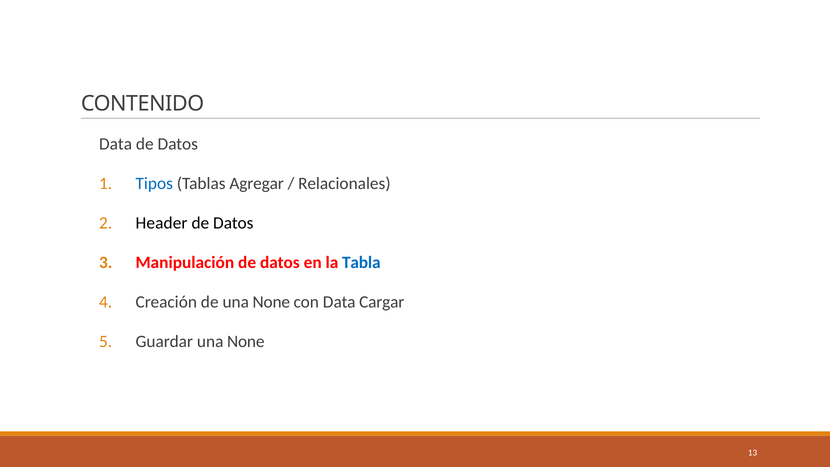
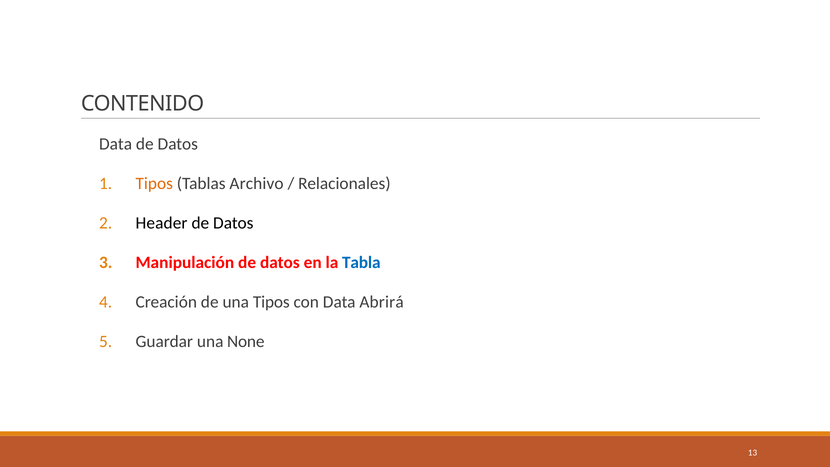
Tipos at (154, 184) colour: blue -> orange
Agregar: Agregar -> Archivo
de una None: None -> Tipos
Cargar: Cargar -> Abrirá
